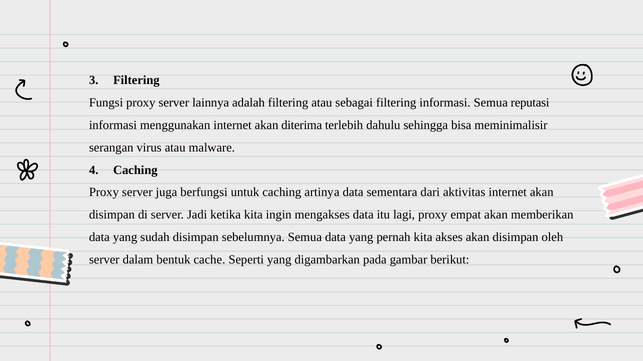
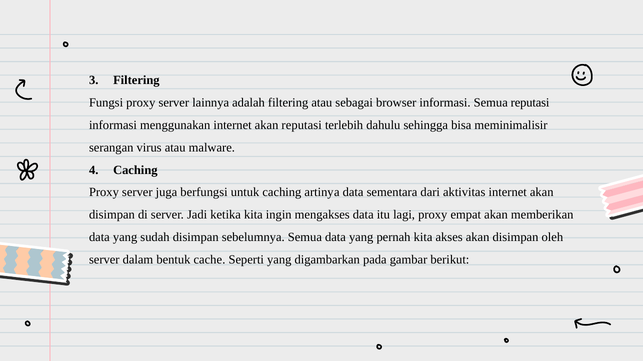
sebagai filtering: filtering -> browser
akan diterima: diterima -> reputasi
